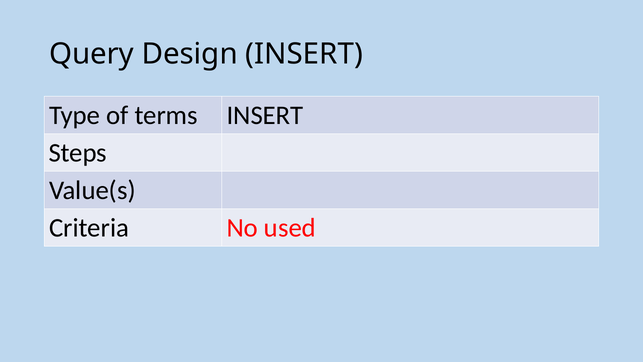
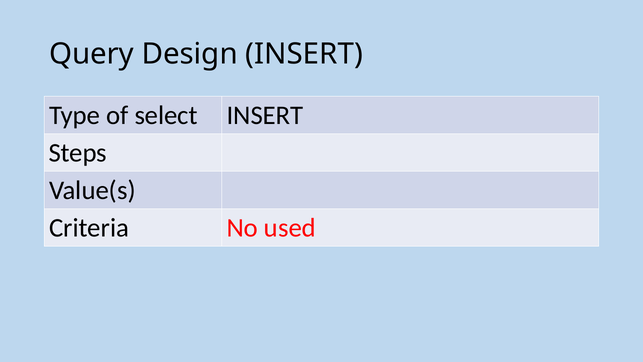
terms: terms -> select
